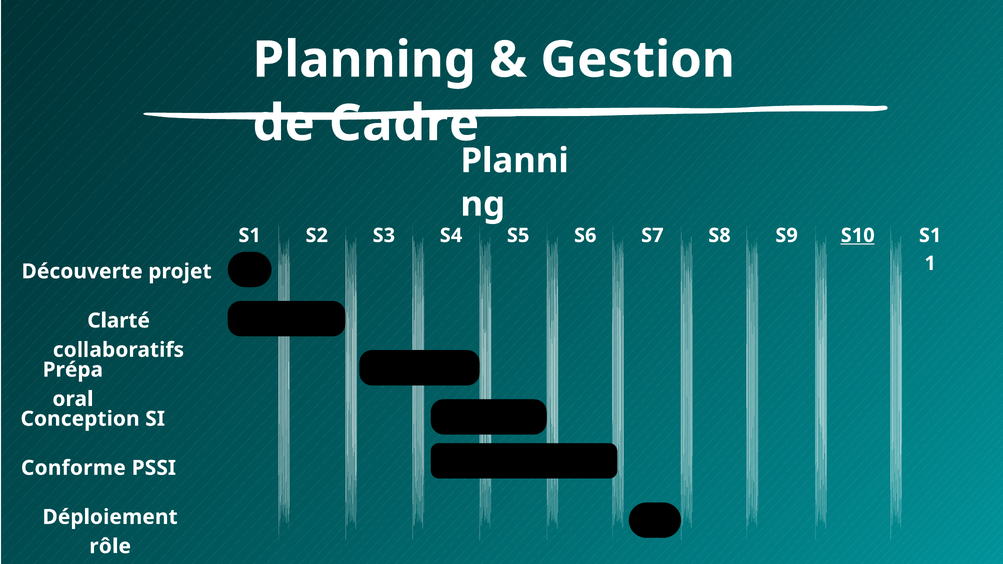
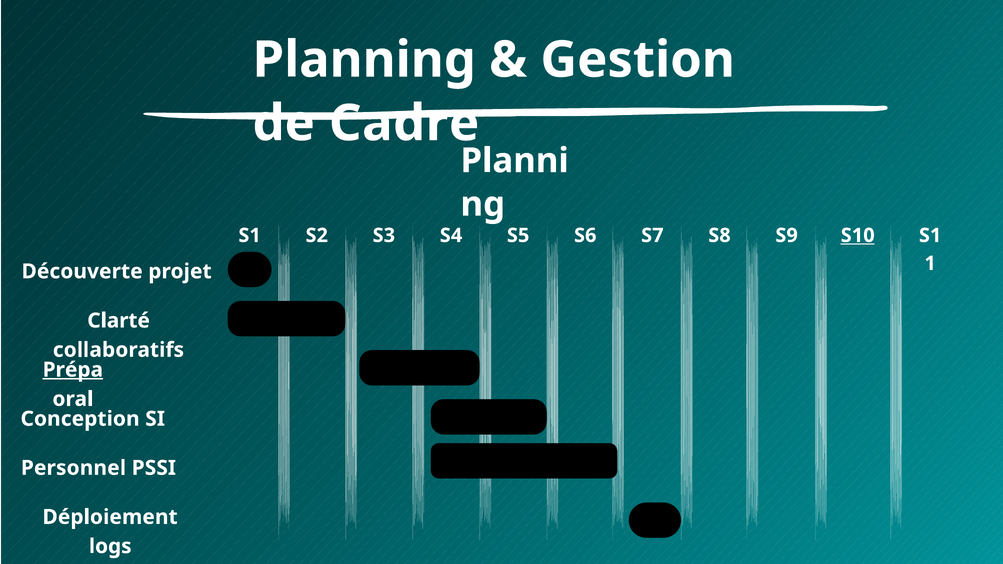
Prépa underline: none -> present
Conforme: Conforme -> Personnel
rôle: rôle -> logs
